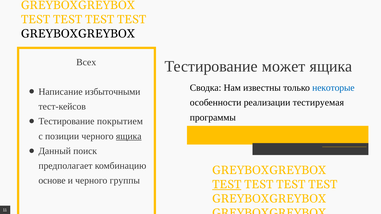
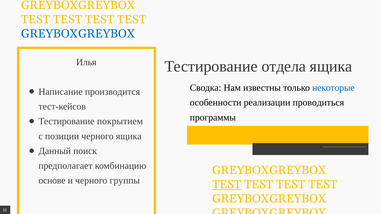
GREYBOXGREYBOX at (78, 34) colour: black -> blue
Всех: Всех -> Илья
может: может -> отдела
избыточными: избыточными -> производится
тестируемая: тестируемая -> проводиться
ящика at (129, 136) underline: present -> none
